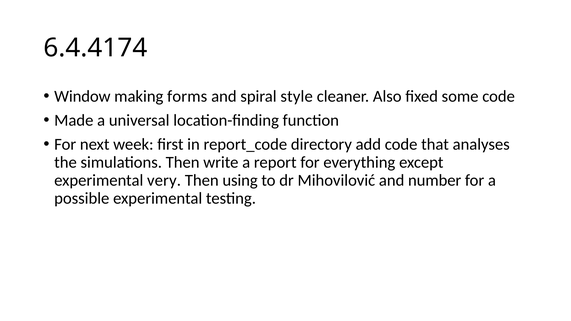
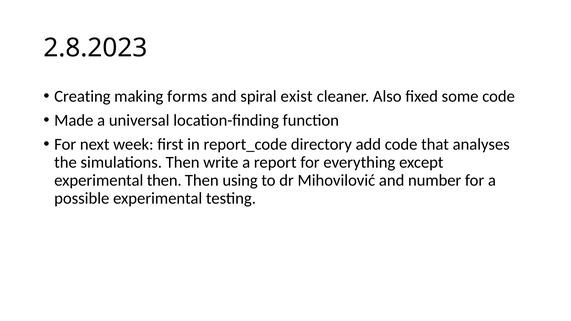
6.4.4174: 6.4.4174 -> 2.8.2023
Window: Window -> Creating
style: style -> exist
experimental very: very -> then
